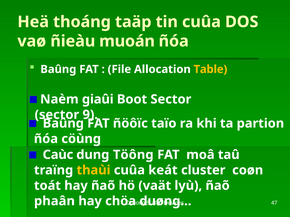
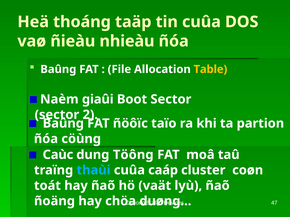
muoán: muoán -> nhieàu
9: 9 -> 2
thaùi colour: yellow -> light blue
keát: keát -> caáp
phaân: phaân -> ñoäng
